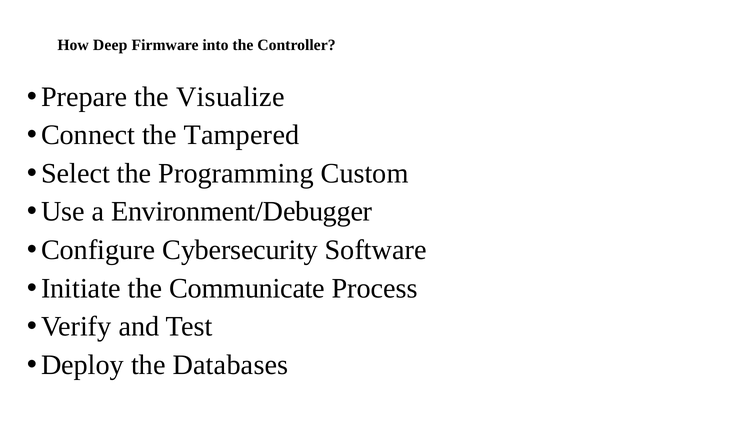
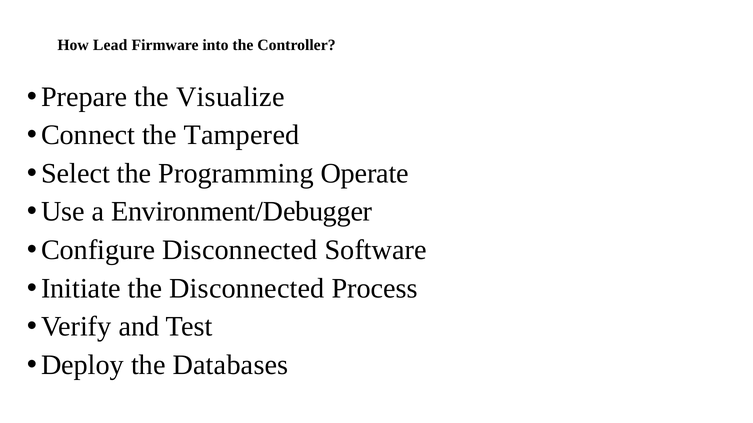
Deep: Deep -> Lead
Custom: Custom -> Operate
Configure Cybersecurity: Cybersecurity -> Disconnected
the Communicate: Communicate -> Disconnected
